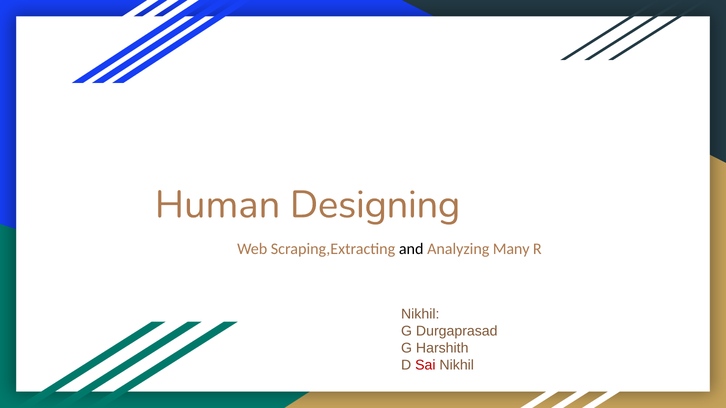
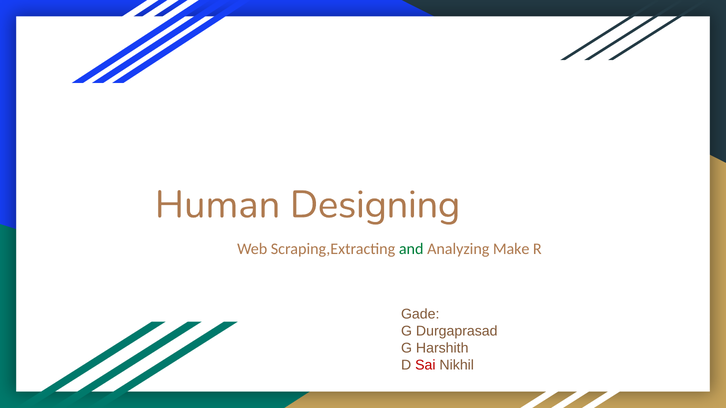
and colour: black -> green
Many: Many -> Make
Nikhil at (420, 314): Nikhil -> Gade
